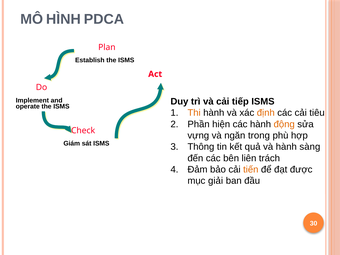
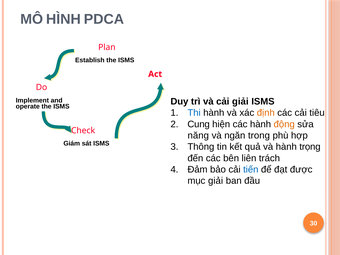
cải tiếp: tiếp -> giải
Thi colour: orange -> blue
Phần: Phần -> Cung
vựng: vựng -> năng
sàng: sàng -> trọng
tiến colour: orange -> blue
